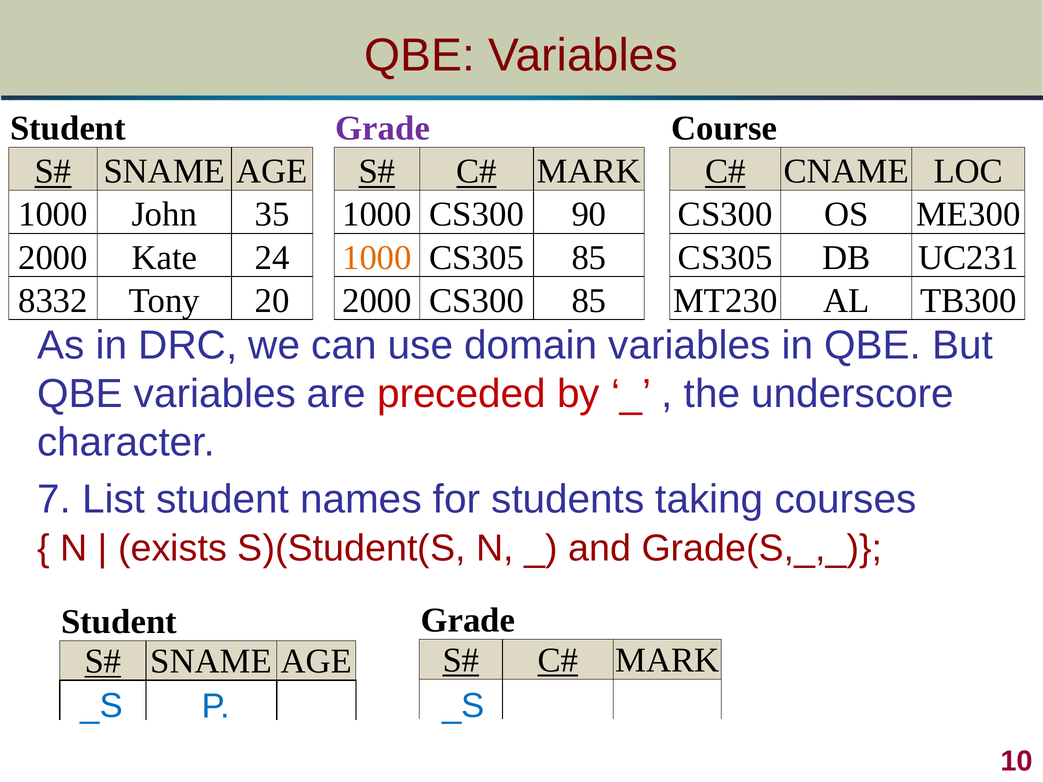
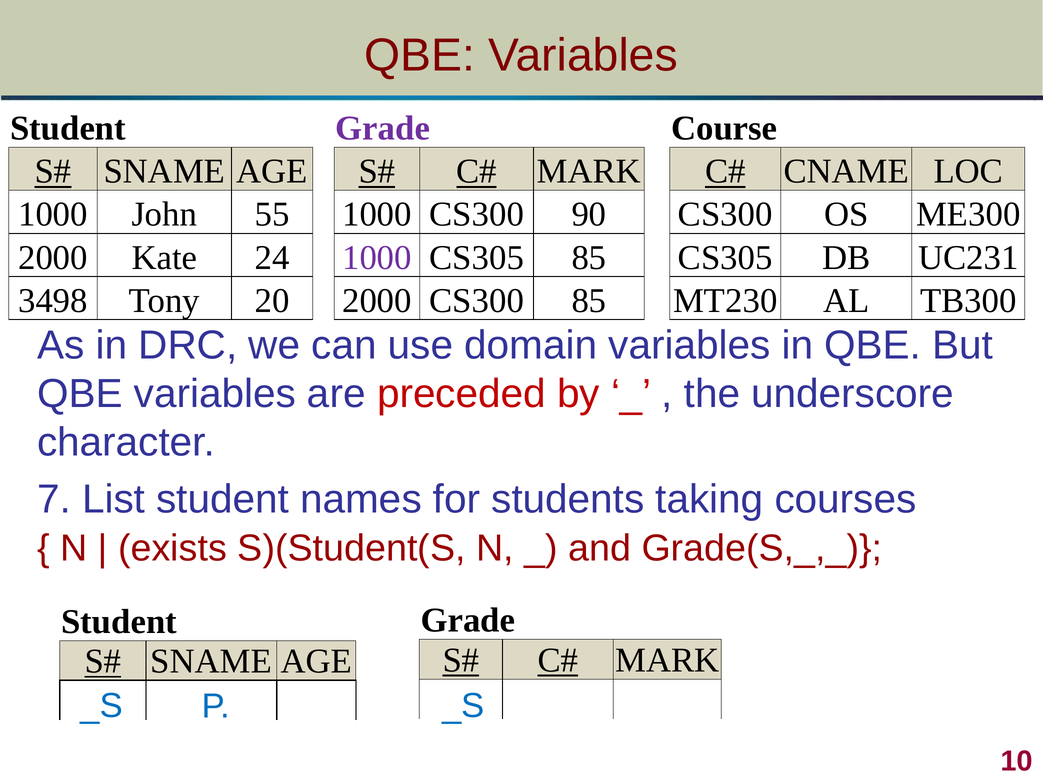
35: 35 -> 55
1000 at (377, 258) colour: orange -> purple
8332: 8332 -> 3498
